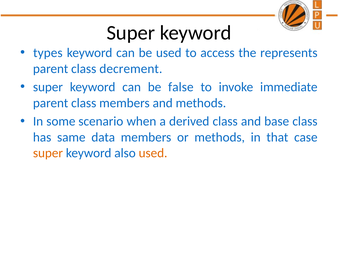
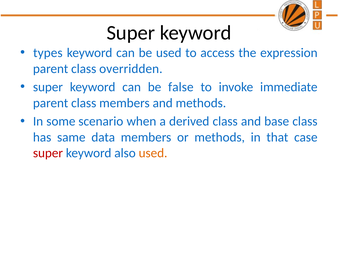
represents: represents -> expression
decrement: decrement -> overridden
super at (48, 153) colour: orange -> red
